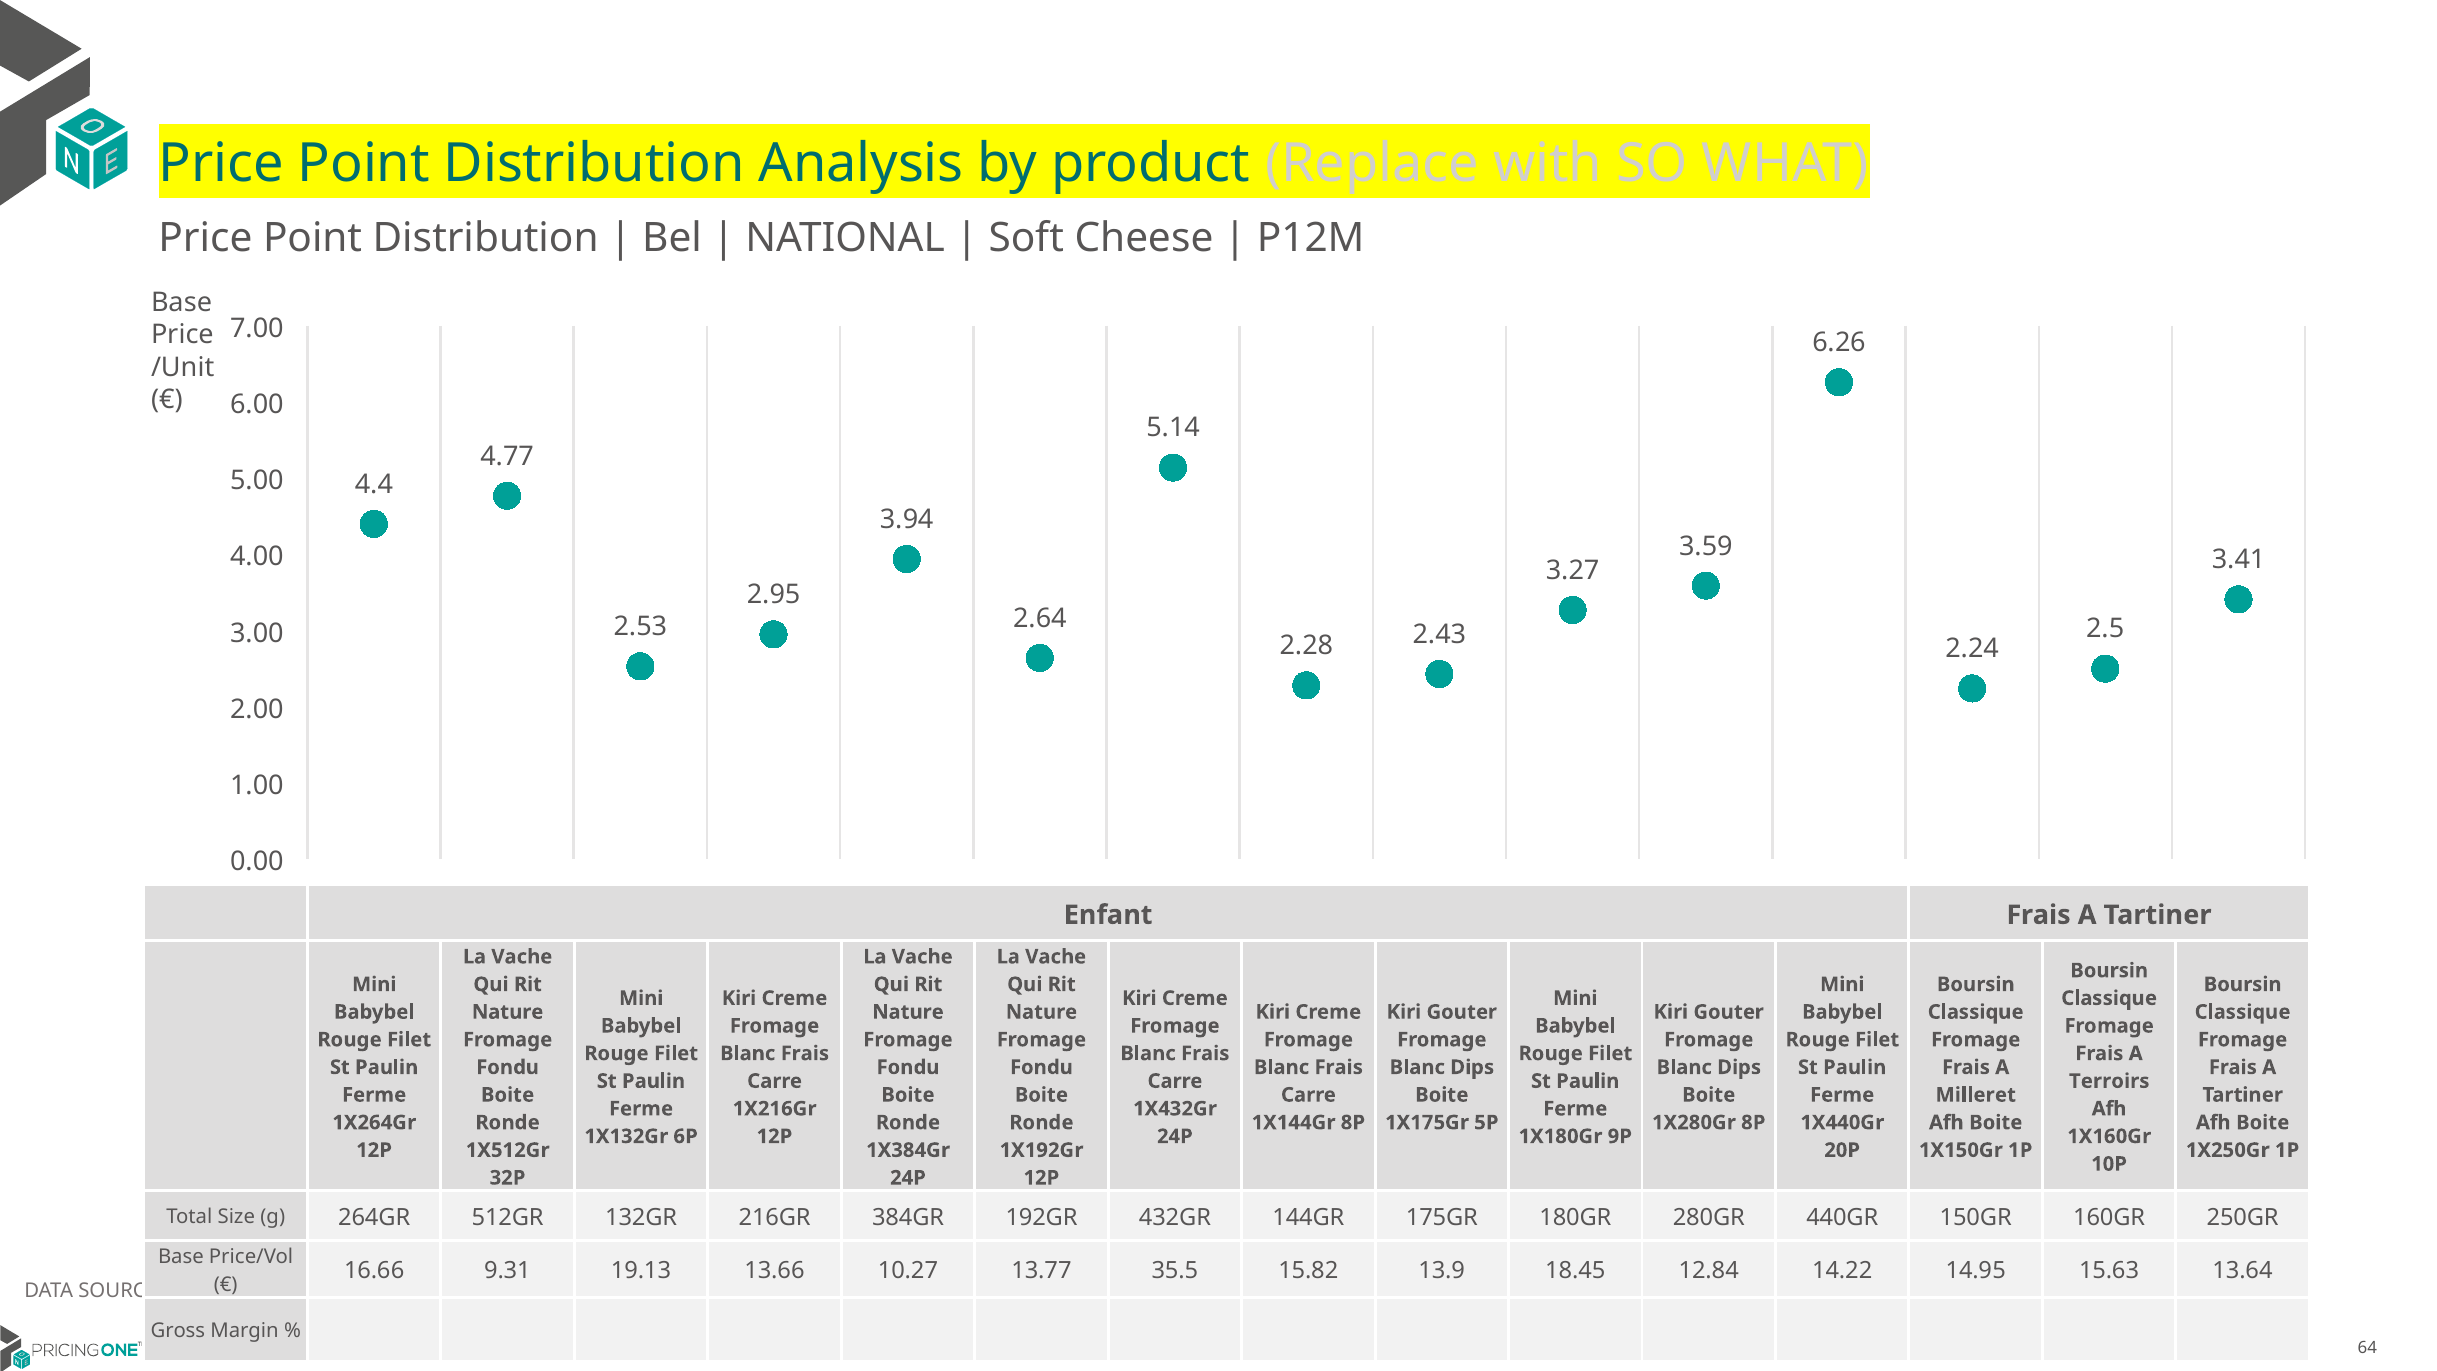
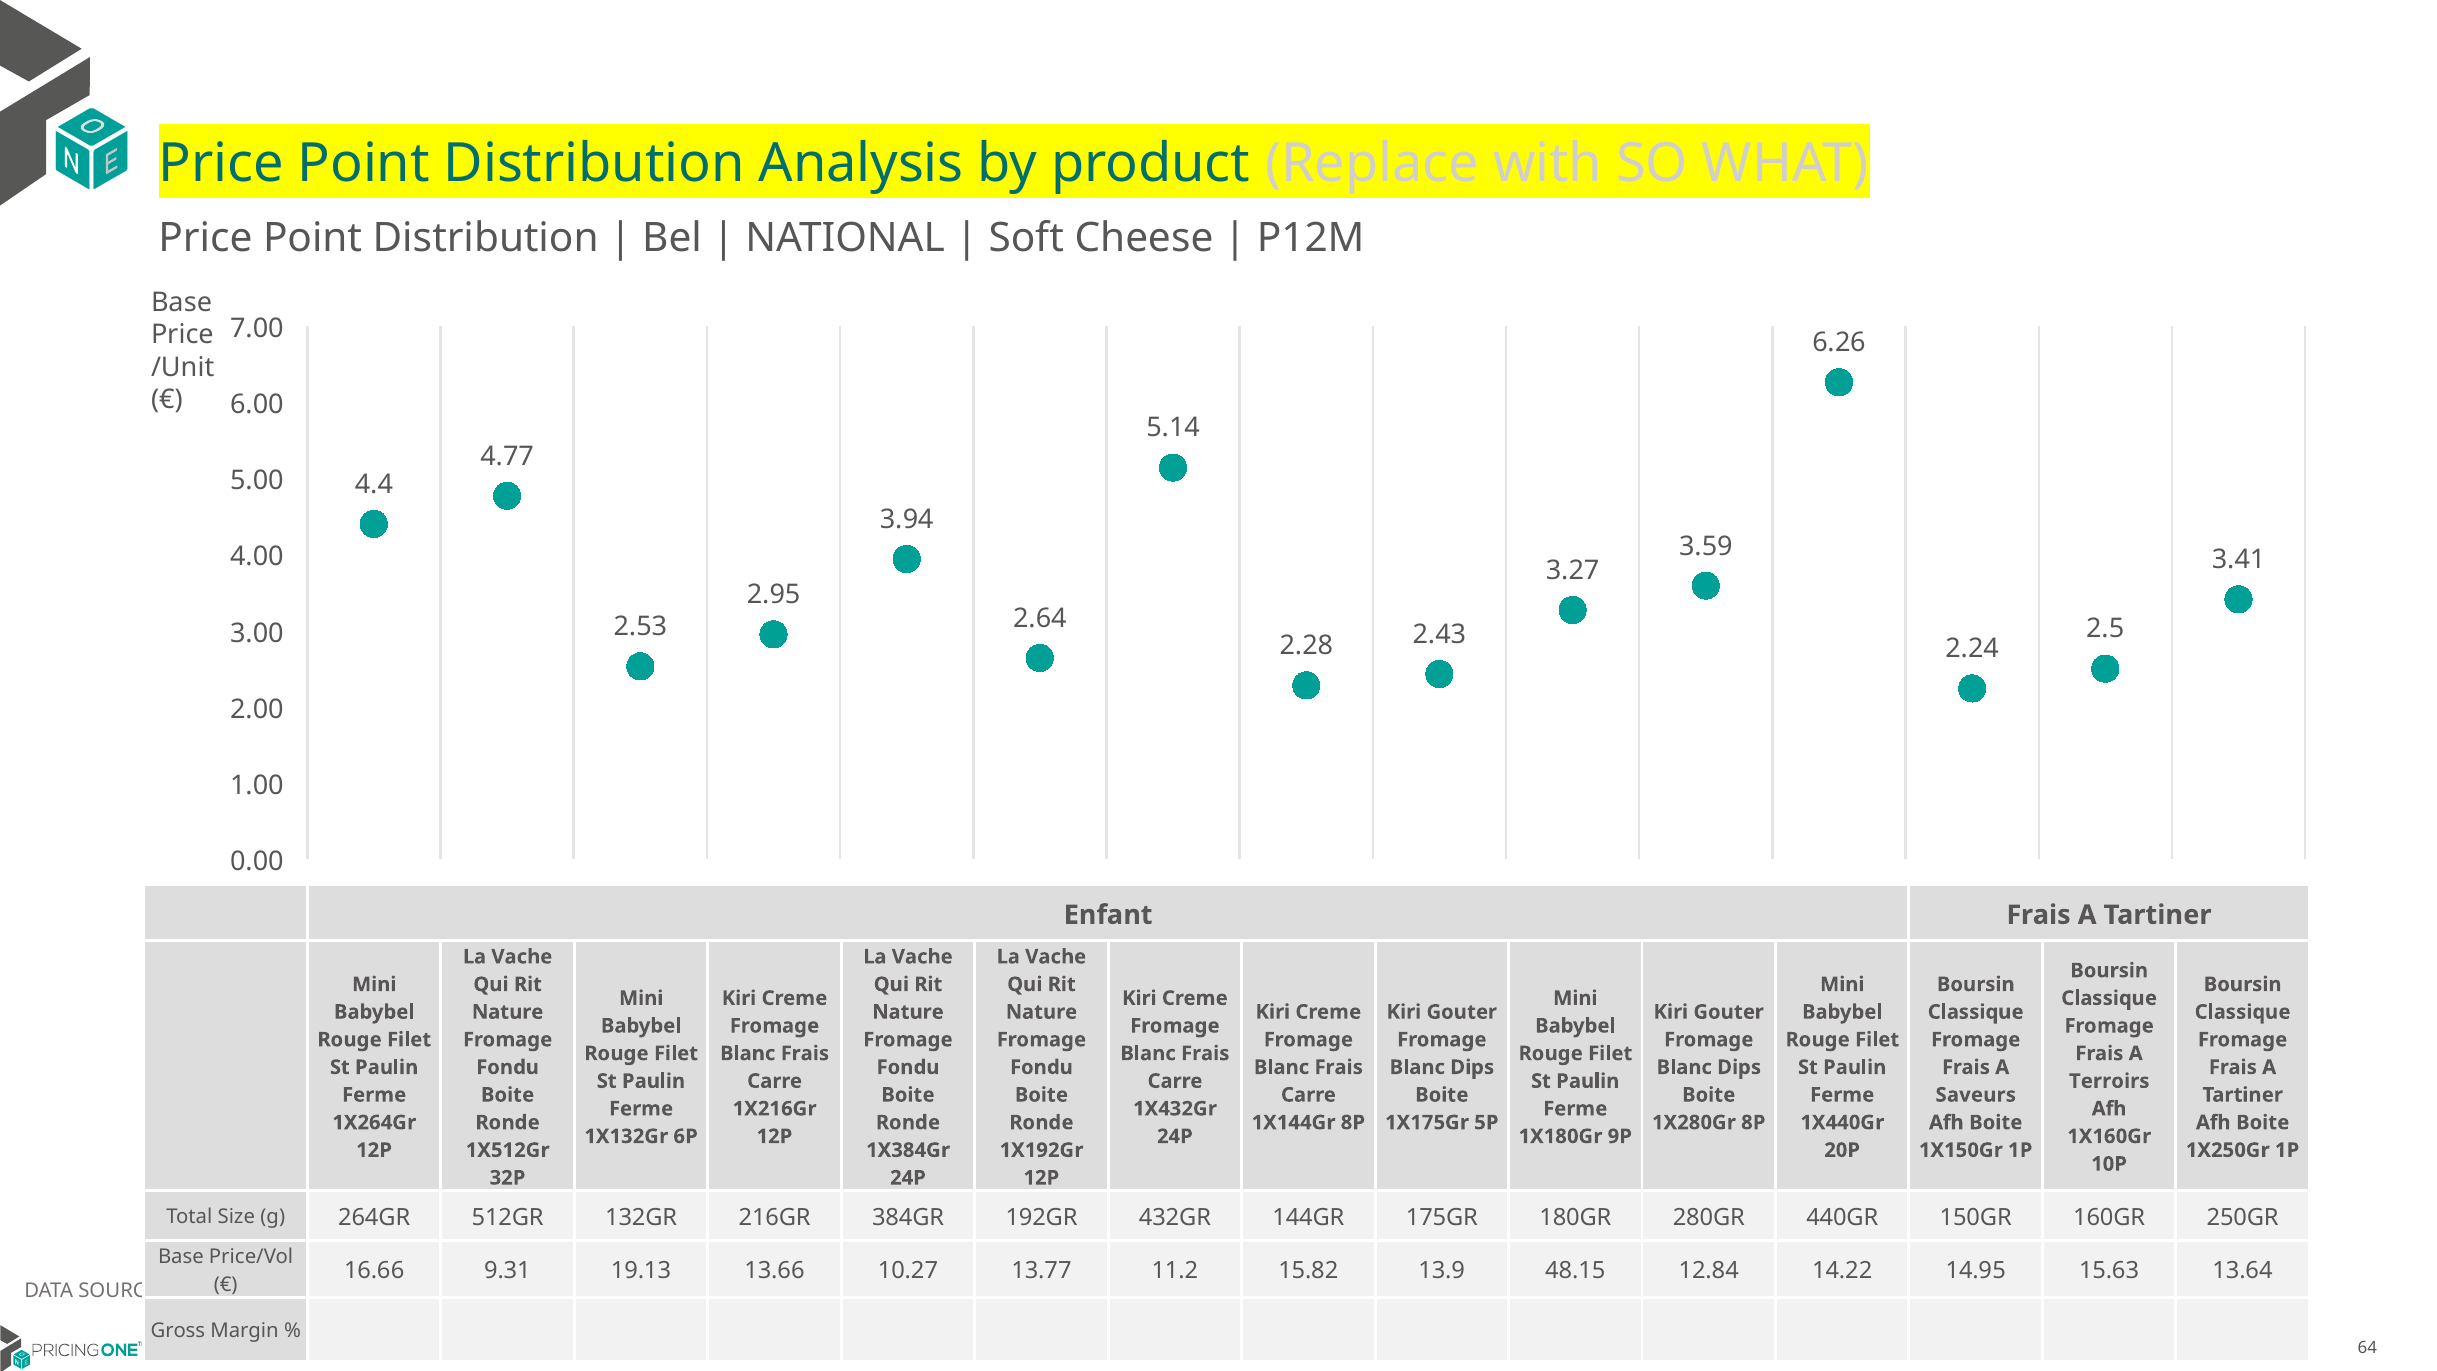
Milleret: Milleret -> Saveurs
35.5: 35.5 -> 11.2
18.45: 18.45 -> 48.15
